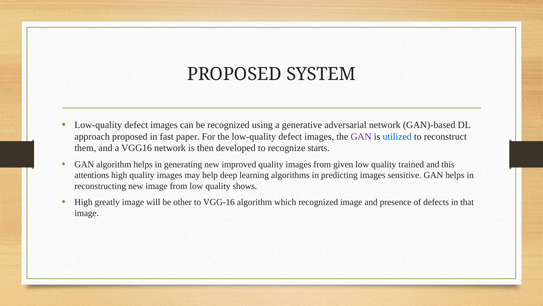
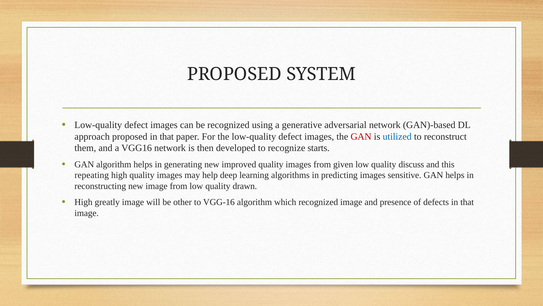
proposed in fast: fast -> that
GAN at (361, 136) colour: purple -> red
trained: trained -> discuss
attentions: attentions -> repeating
shows: shows -> drawn
